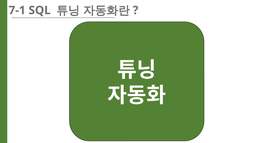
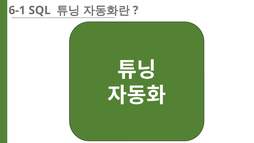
7-1: 7-1 -> 6-1
